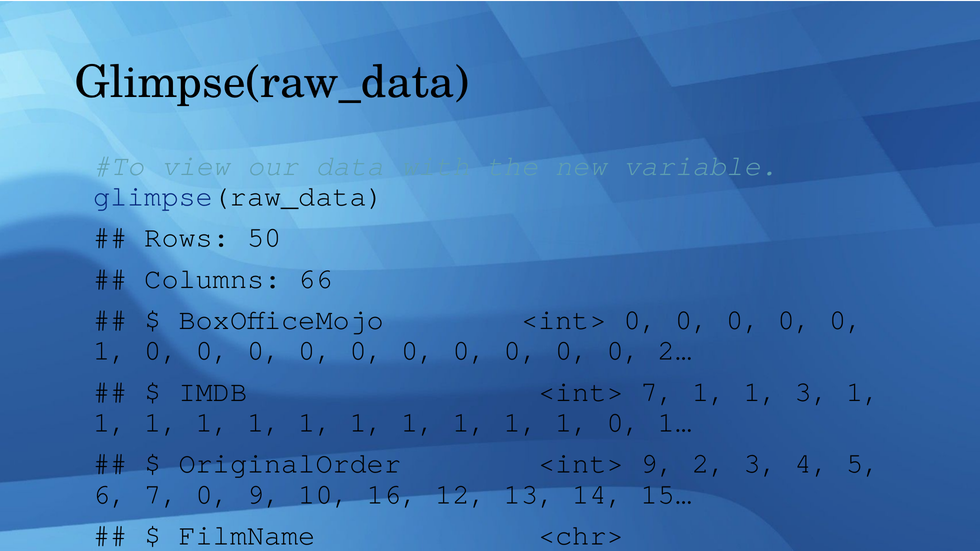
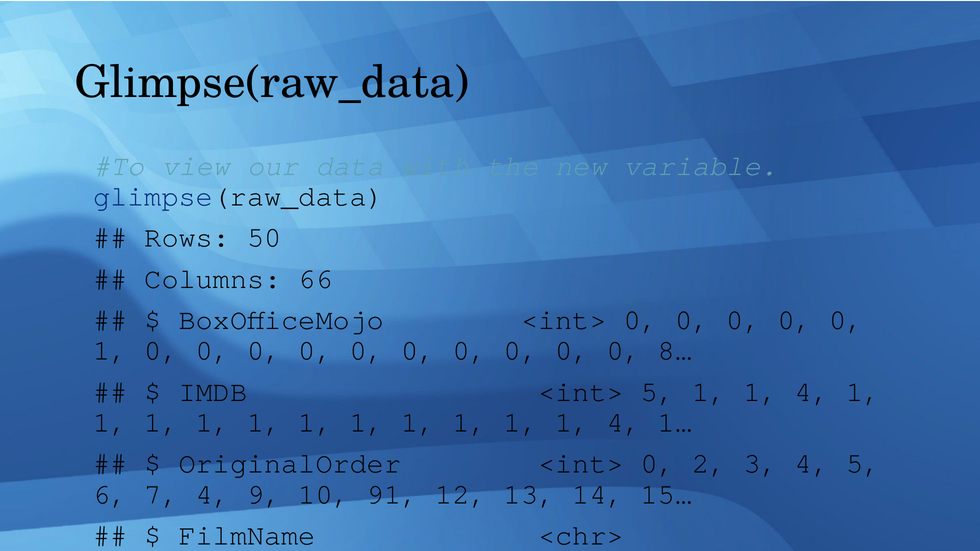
0 2…: 2… -> 8…
IMDB <int> 7: 7 -> 5
3 at (812, 392): 3 -> 4
0 at (624, 423): 0 -> 4
OriginalOrder <int> 9: 9 -> 0
7 0: 0 -> 4
10 16: 16 -> 91
